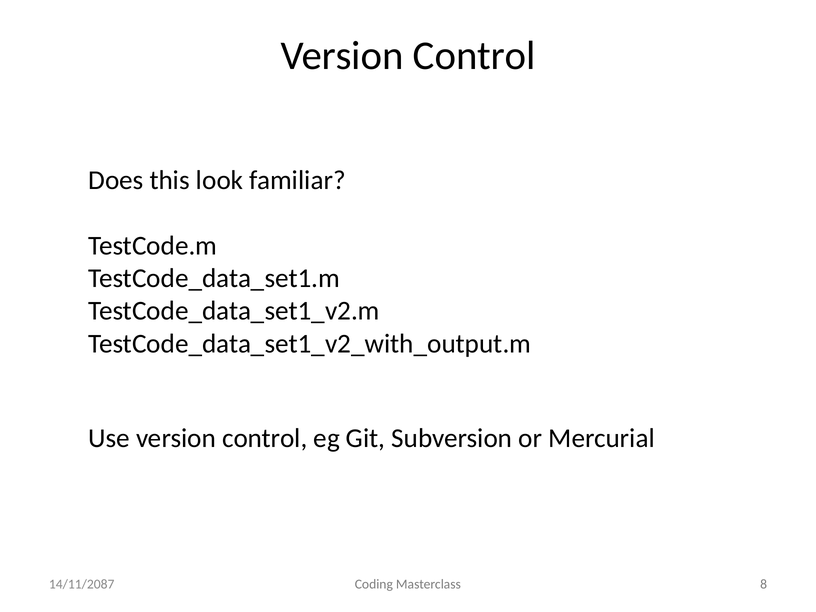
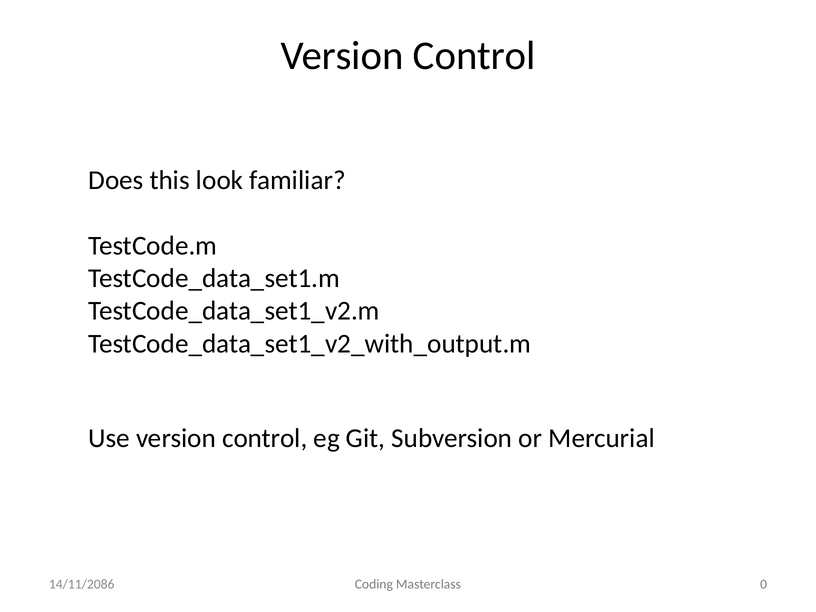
14/11/2087: 14/11/2087 -> 14/11/2086
8: 8 -> 0
